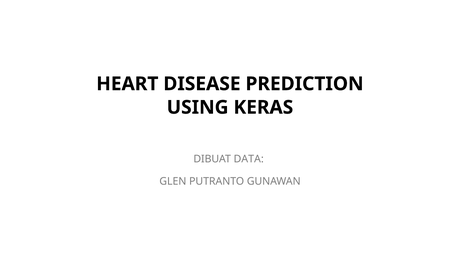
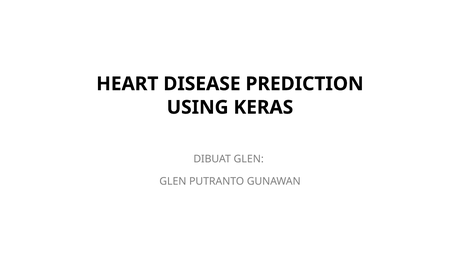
DIBUAT DATA: DATA -> GLEN
